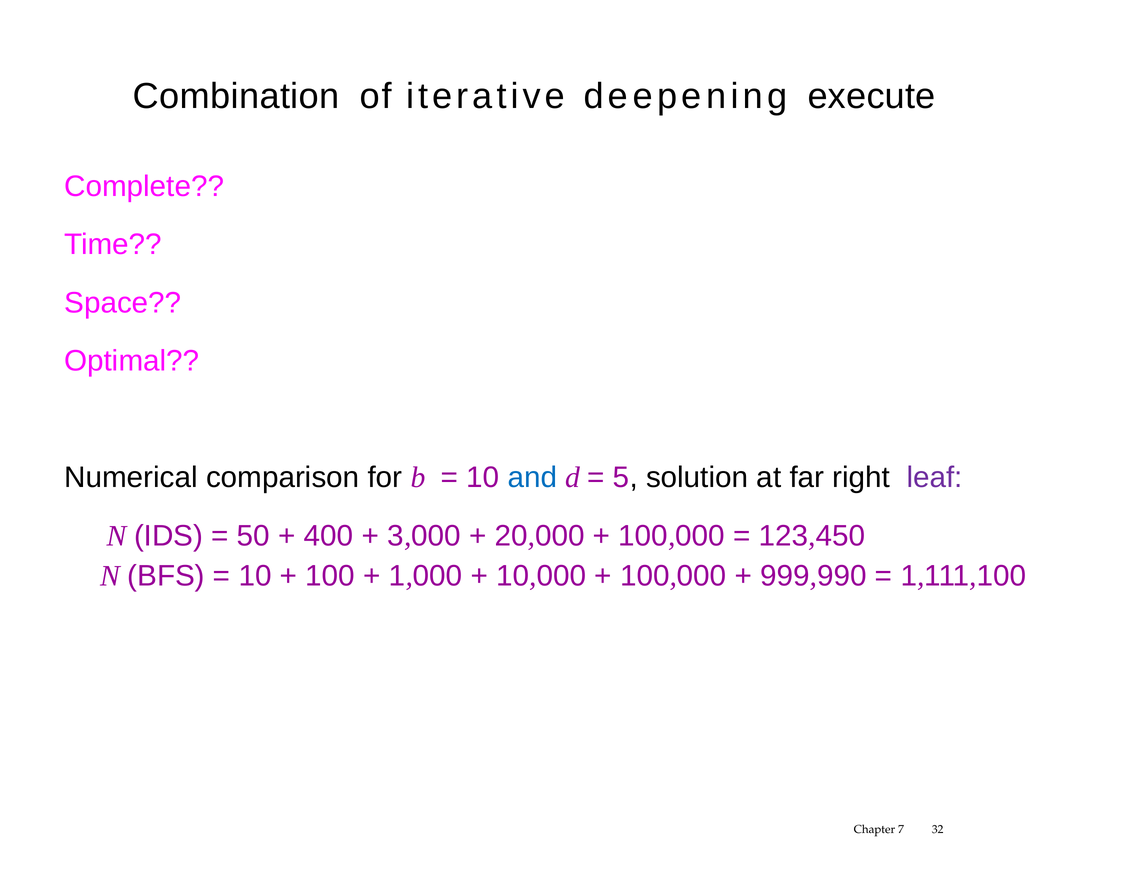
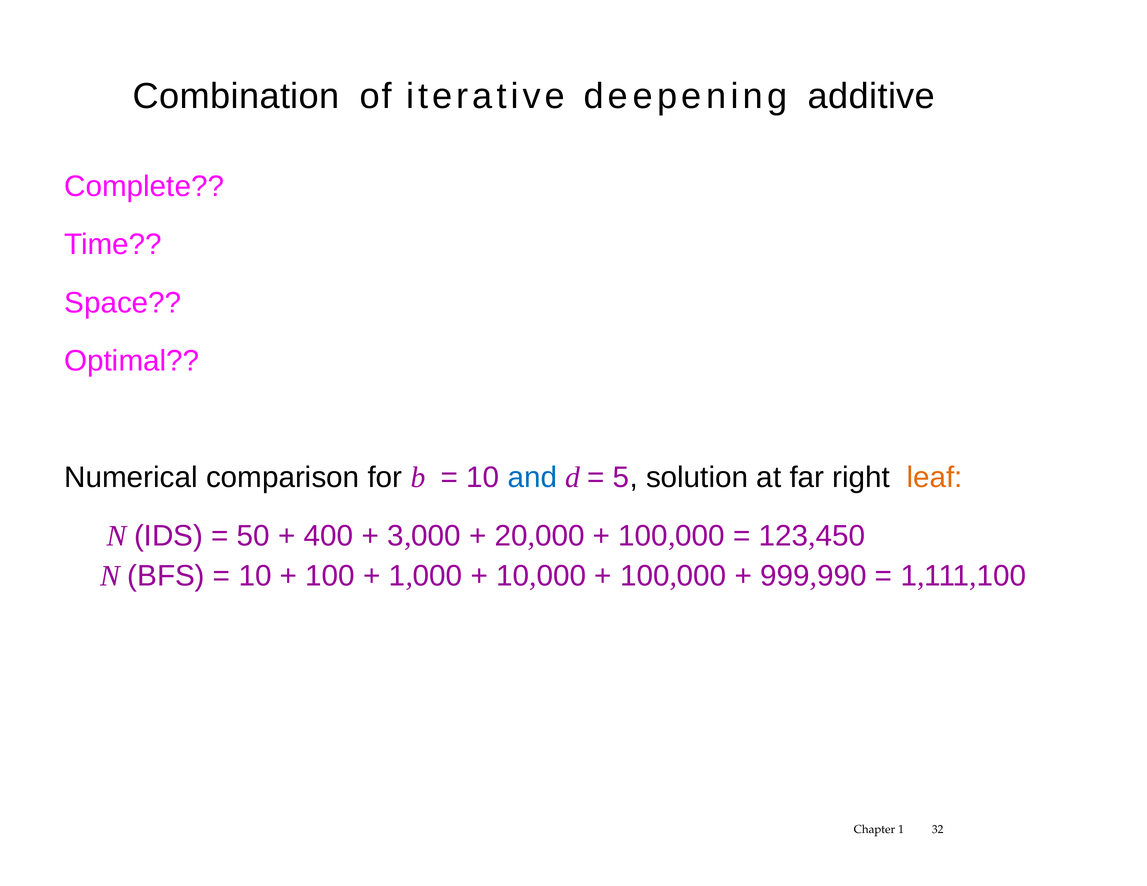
execute: execute -> additive
leaf colour: purple -> orange
7: 7 -> 1
